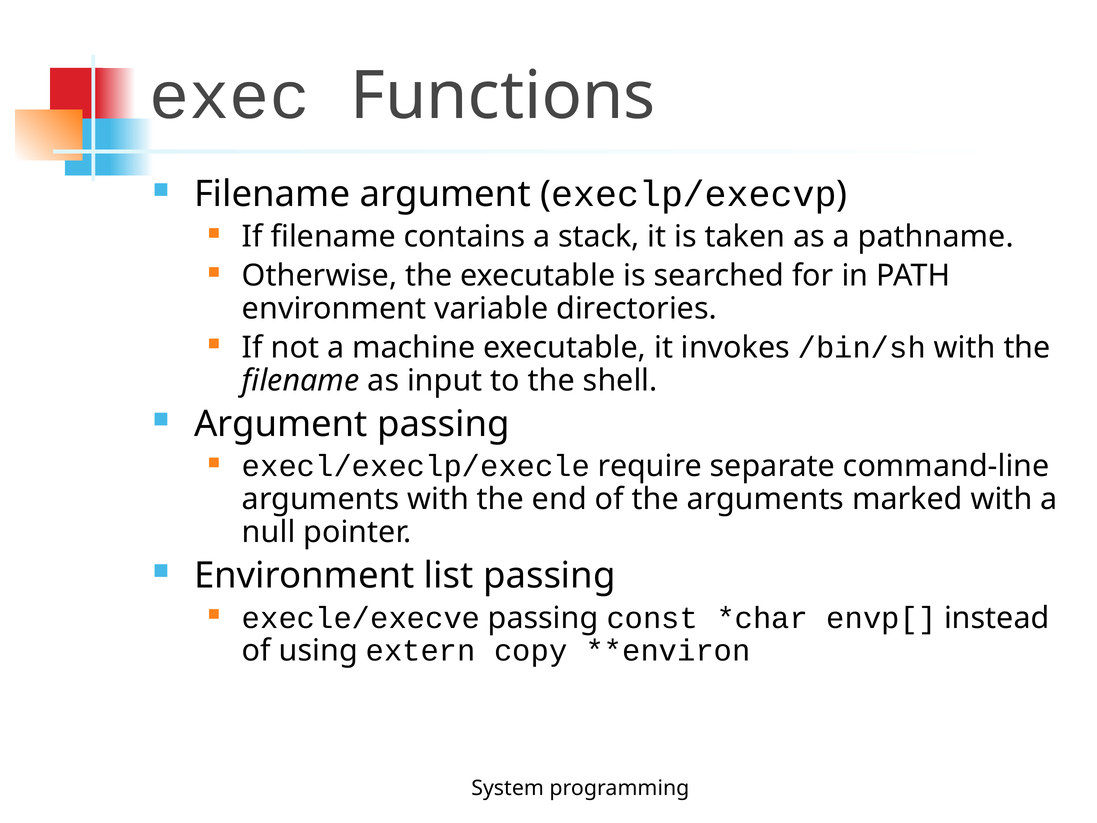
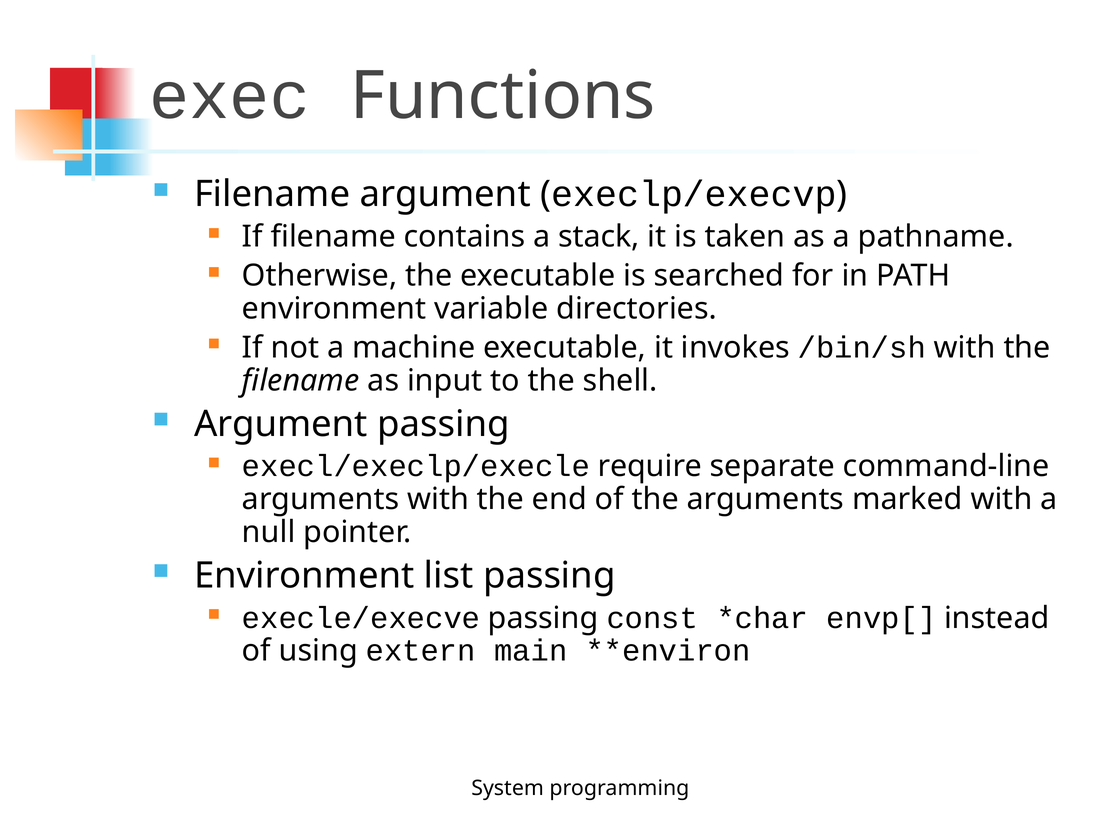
copy: copy -> main
